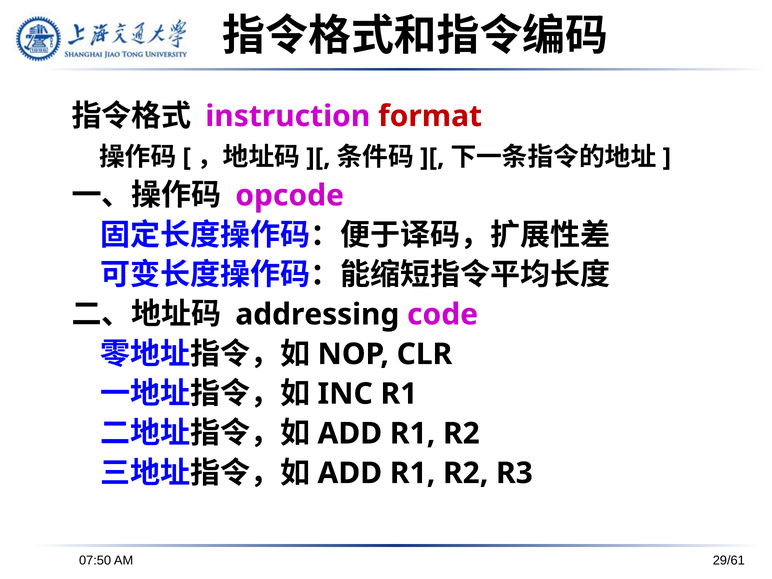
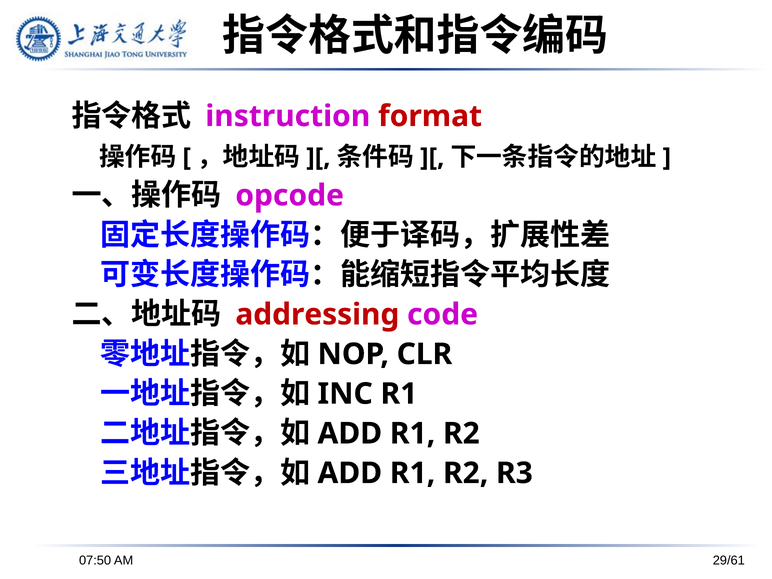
addressing colour: black -> red
